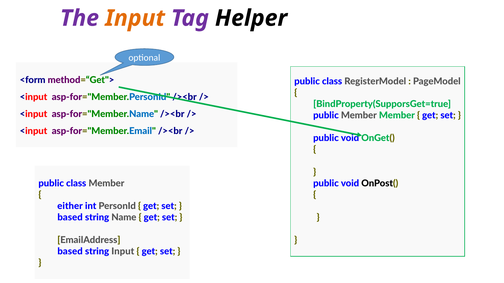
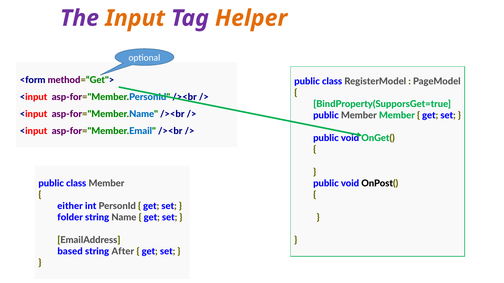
Helper colour: black -> orange
based at (70, 218): based -> folder
string Input: Input -> After
